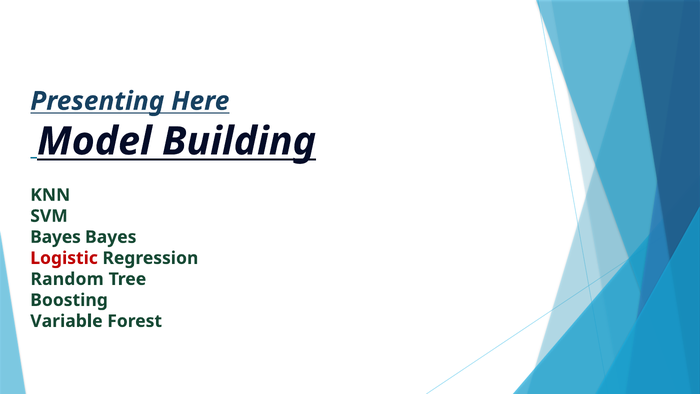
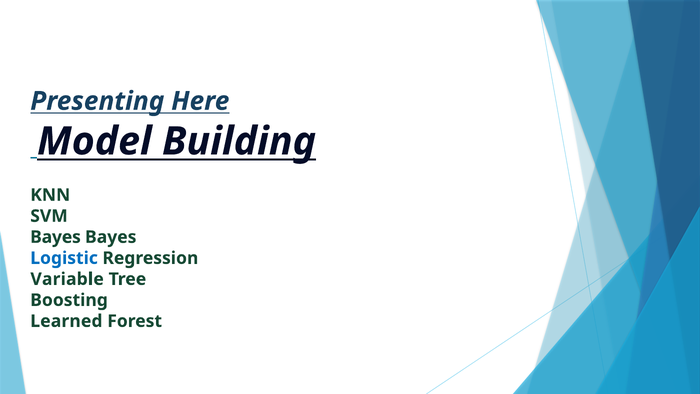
Logistic colour: red -> blue
Random: Random -> Variable
Variable: Variable -> Learned
